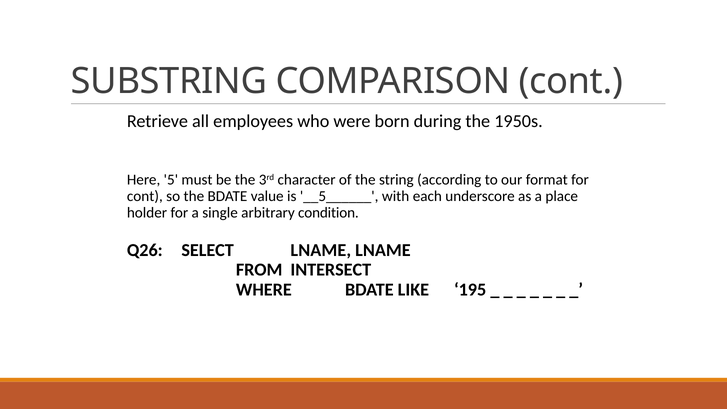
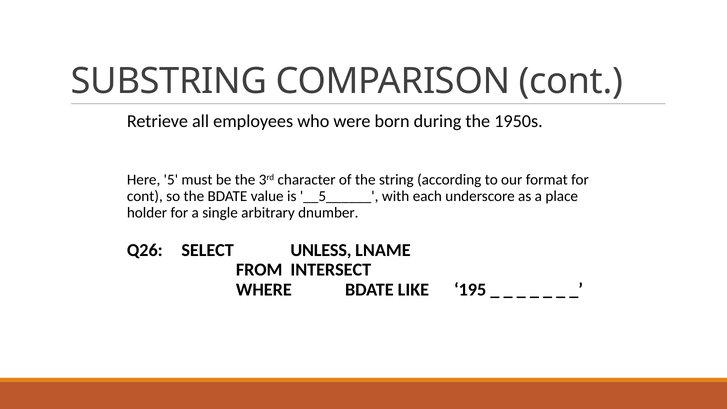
condition: condition -> dnumber
SELECT LNAME: LNAME -> UNLESS
